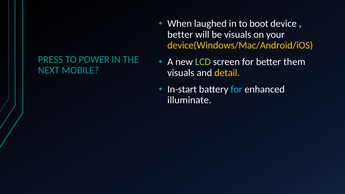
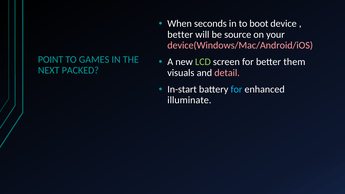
laughed: laughed -> seconds
be visuals: visuals -> source
device(Windows/Mac/Android/iOS colour: yellow -> pink
PRESS: PRESS -> POINT
POWER: POWER -> GAMES
MOBILE: MOBILE -> PACKED
detail colour: yellow -> pink
